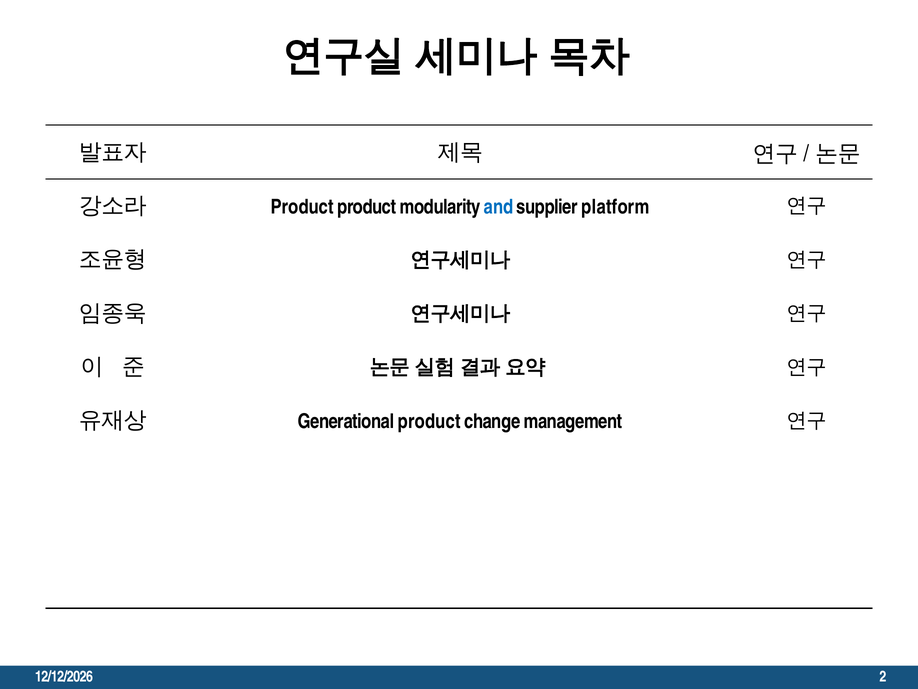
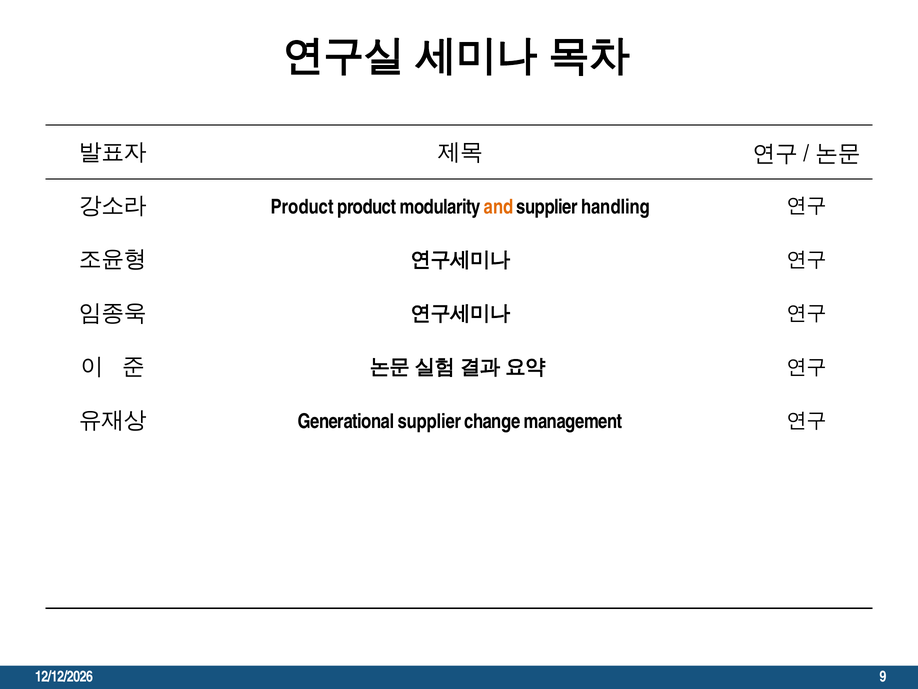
and colour: blue -> orange
platform: platform -> handling
Generational product: product -> supplier
2: 2 -> 9
